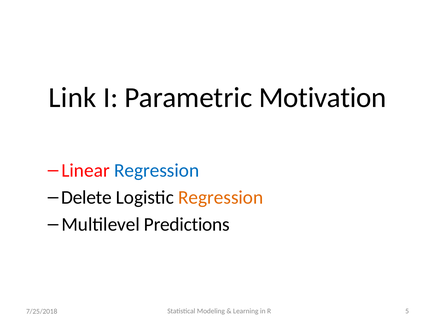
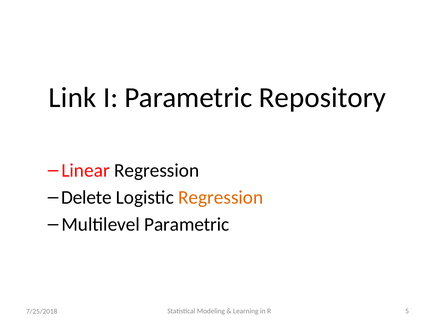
Motivation: Motivation -> Repository
Regression at (157, 171) colour: blue -> black
Multilevel Predictions: Predictions -> Parametric
